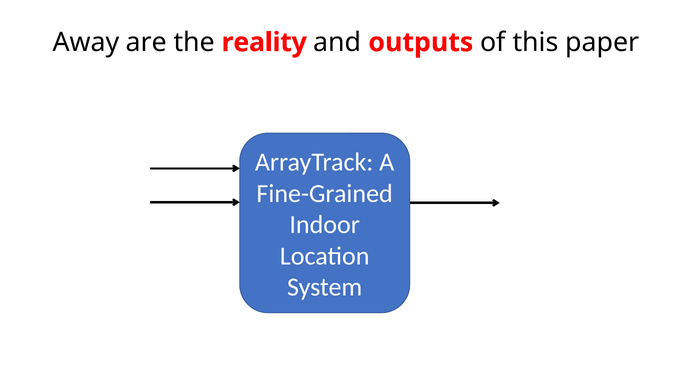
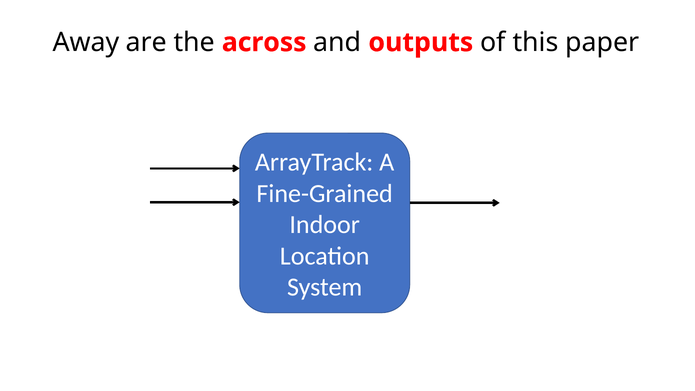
reality: reality -> across
